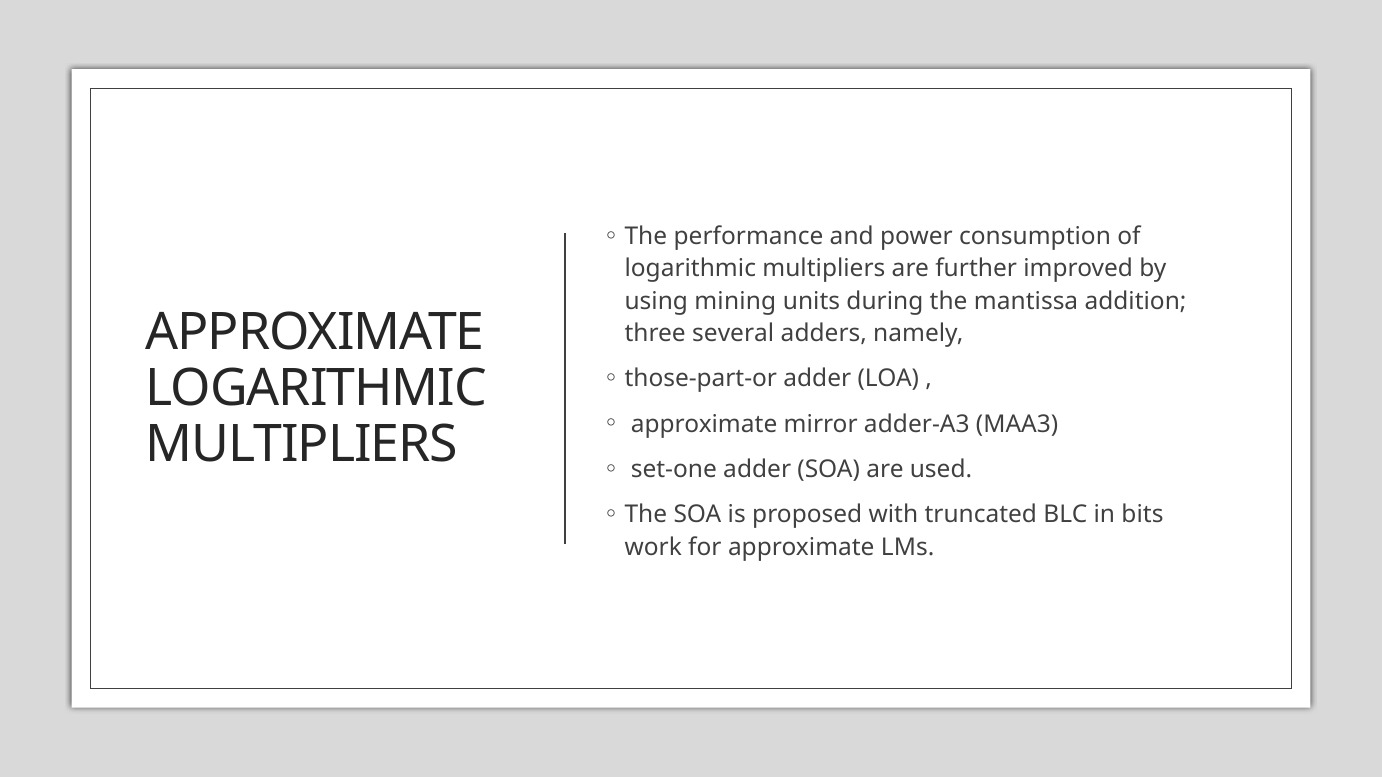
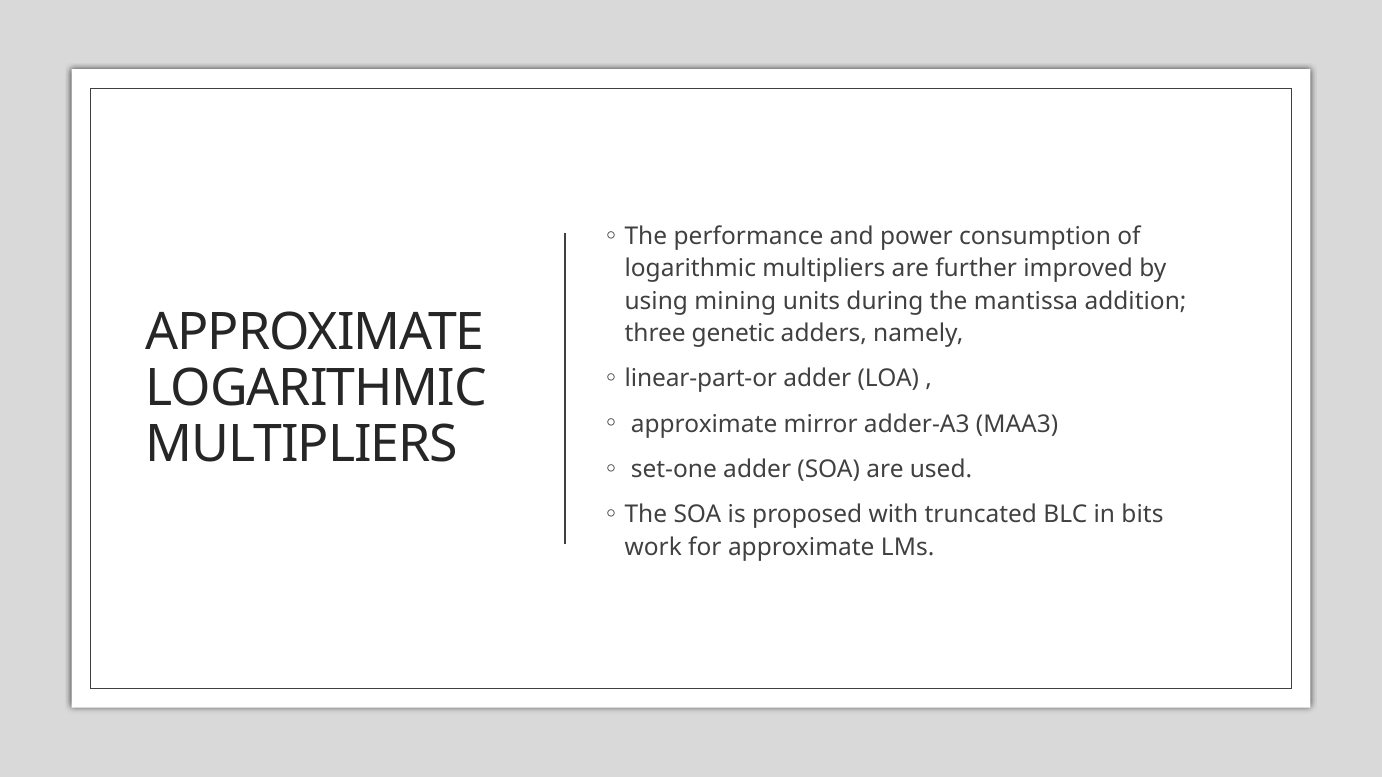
several: several -> genetic
those-part-or: those-part-or -> linear-part-or
